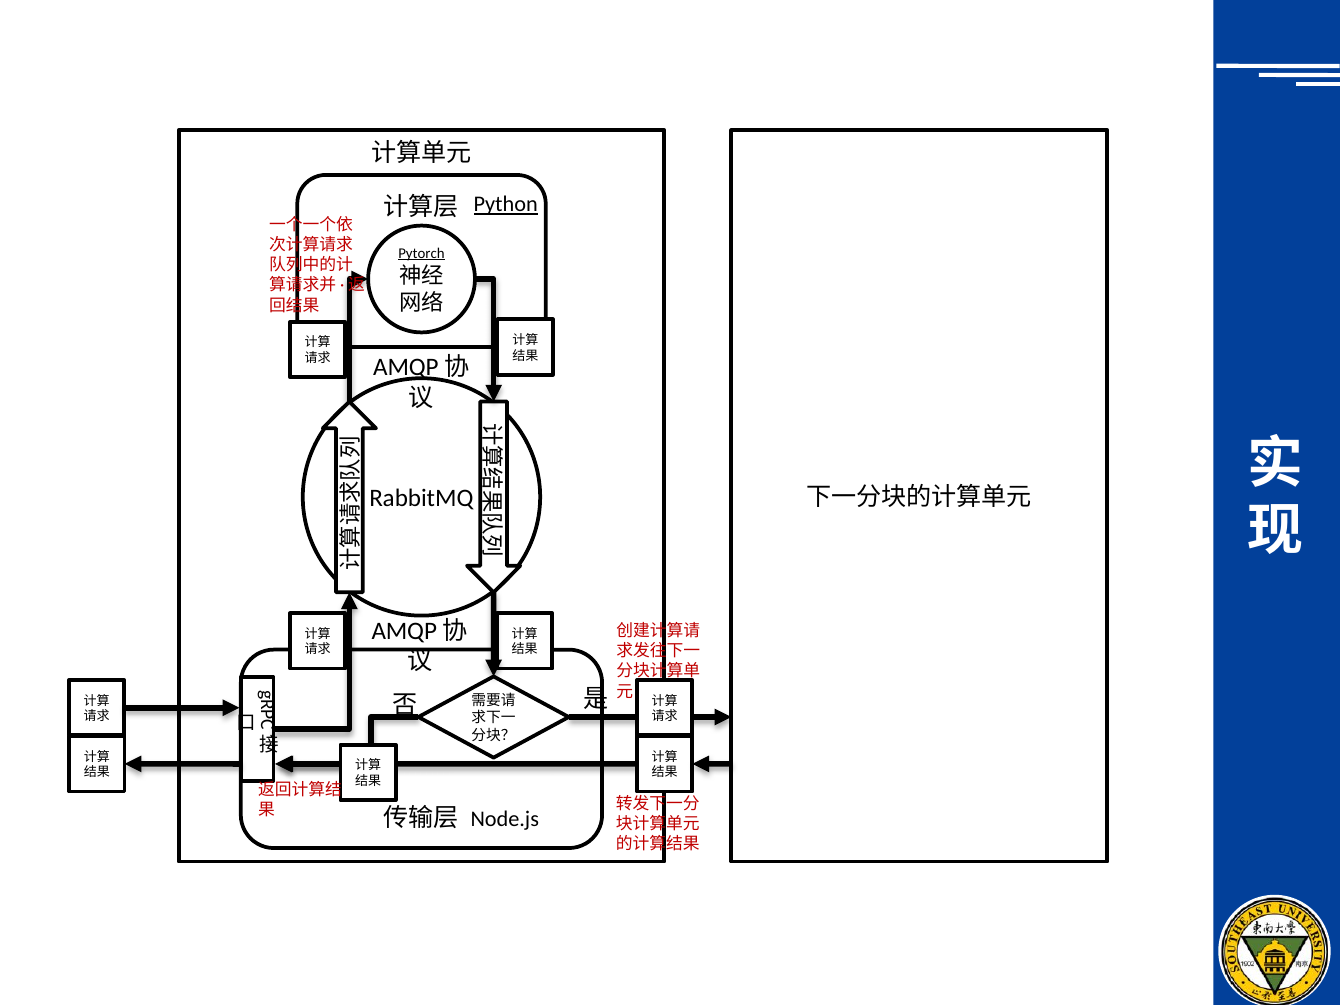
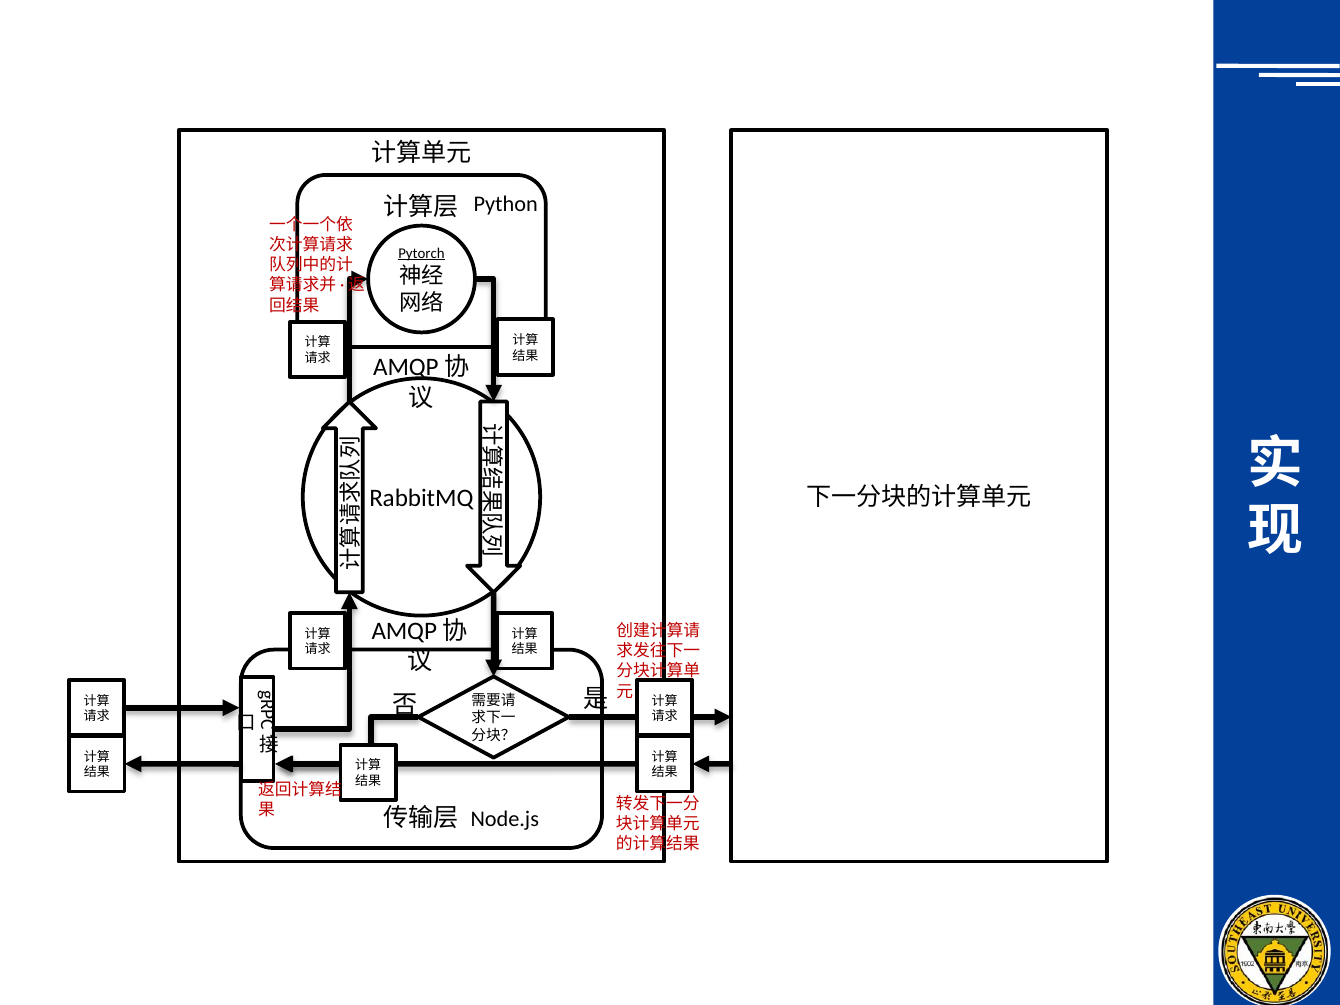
Python underline: present -> none
